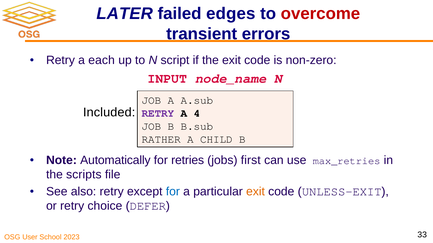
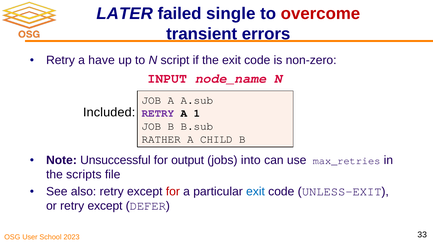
edges: edges -> single
each: each -> have
4: 4 -> 1
Automatically: Automatically -> Unsuccessful
retries: retries -> output
first: first -> into
for at (173, 192) colour: blue -> red
exit at (256, 192) colour: orange -> blue
or retry choice: choice -> except
